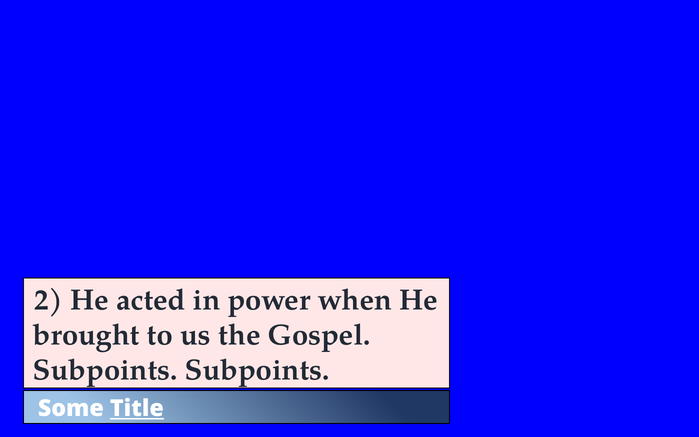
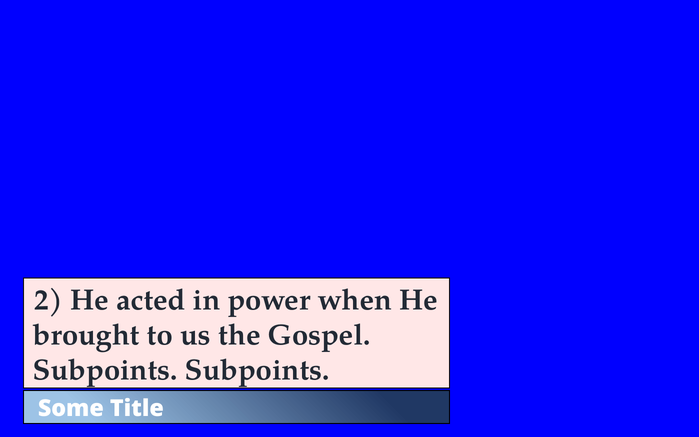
Title underline: present -> none
